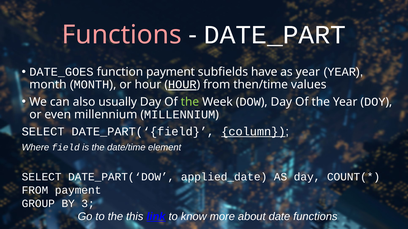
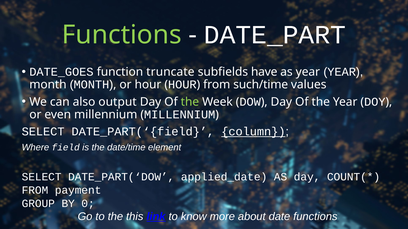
Functions at (122, 35) colour: pink -> light green
function payment: payment -> truncate
HOUR at (182, 85) underline: present -> none
then/time: then/time -> such/time
usually: usually -> output
3: 3 -> 0
